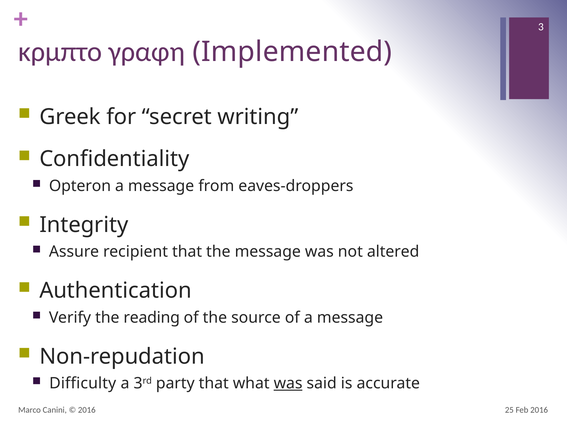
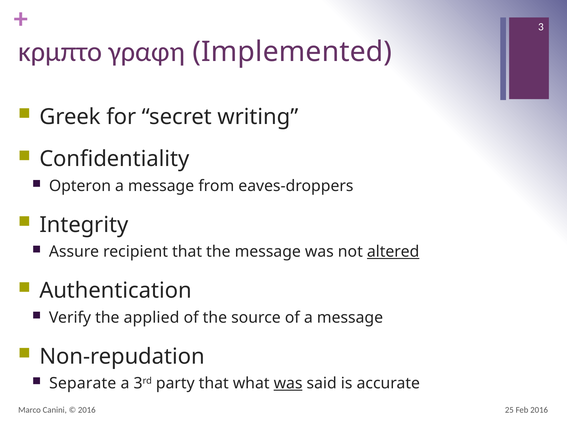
altered underline: none -> present
reading: reading -> applied
Difficulty: Difficulty -> Separate
